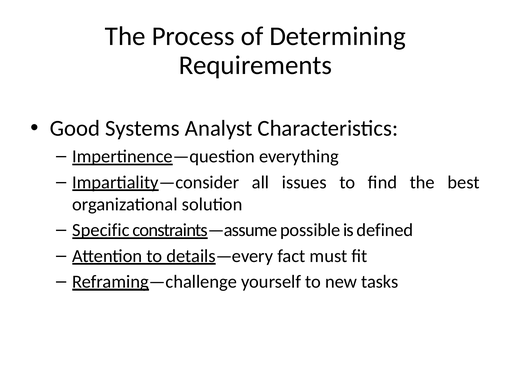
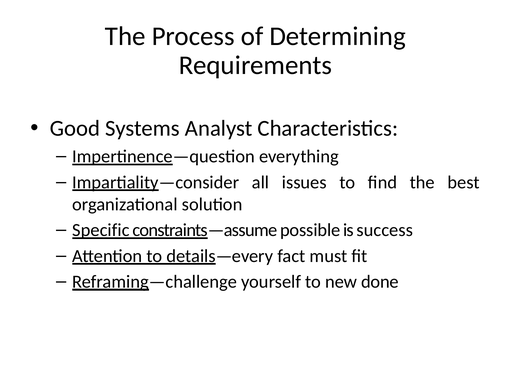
defined: defined -> success
tasks: tasks -> done
